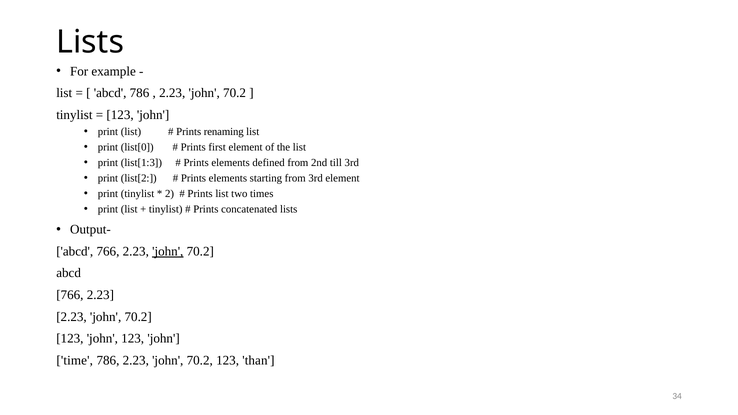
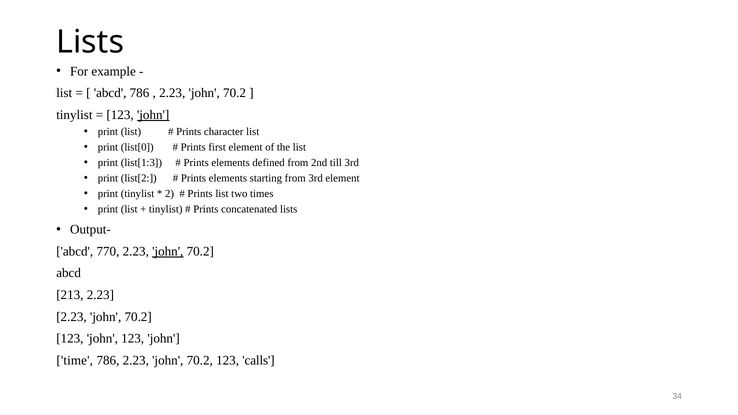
john at (153, 115) underline: none -> present
renaming: renaming -> character
766 at (108, 251): 766 -> 770
766 at (70, 295): 766 -> 213
than: than -> calls
